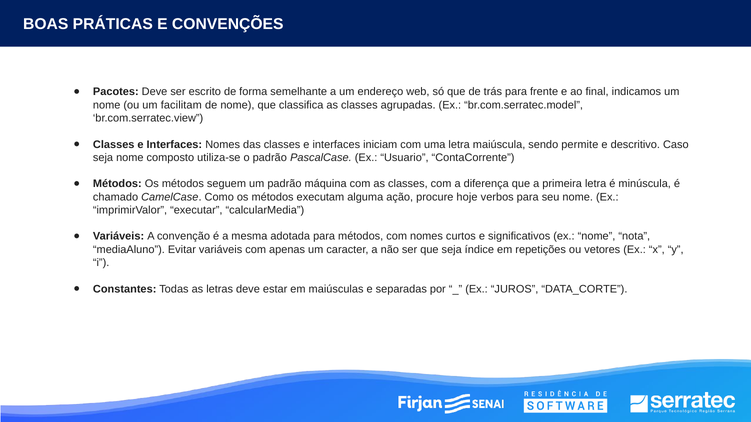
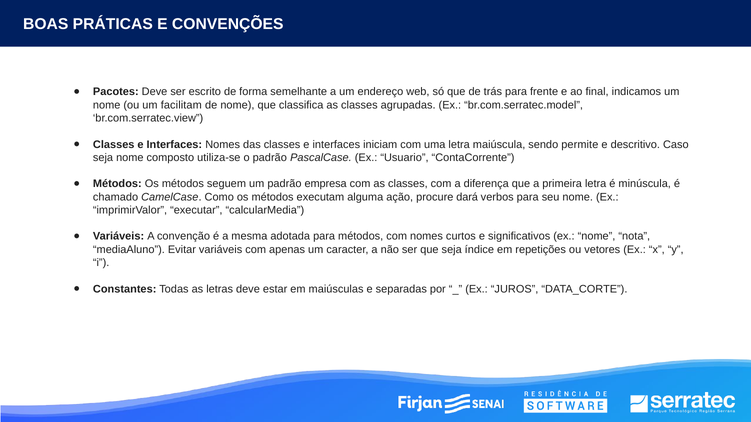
máquina: máquina -> empresa
hoje: hoje -> dará
